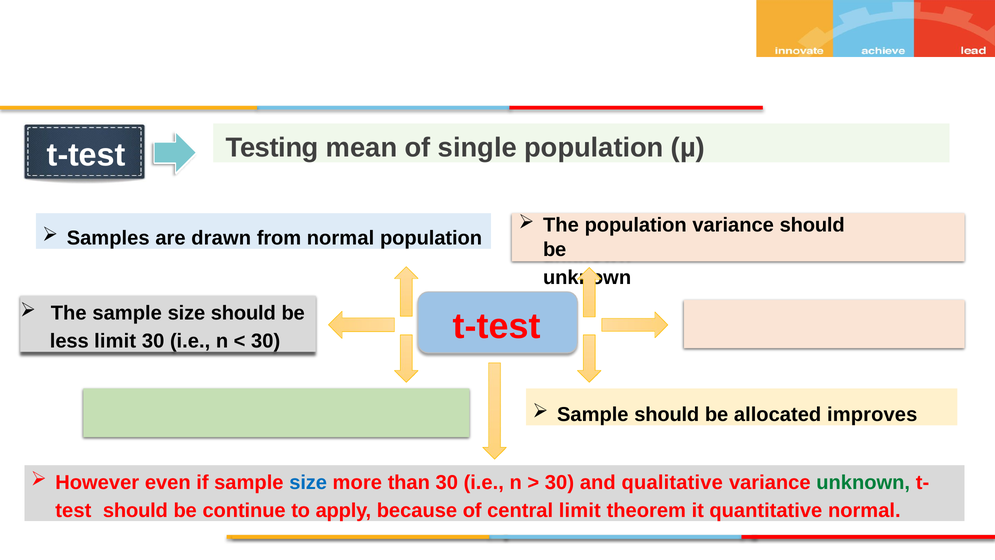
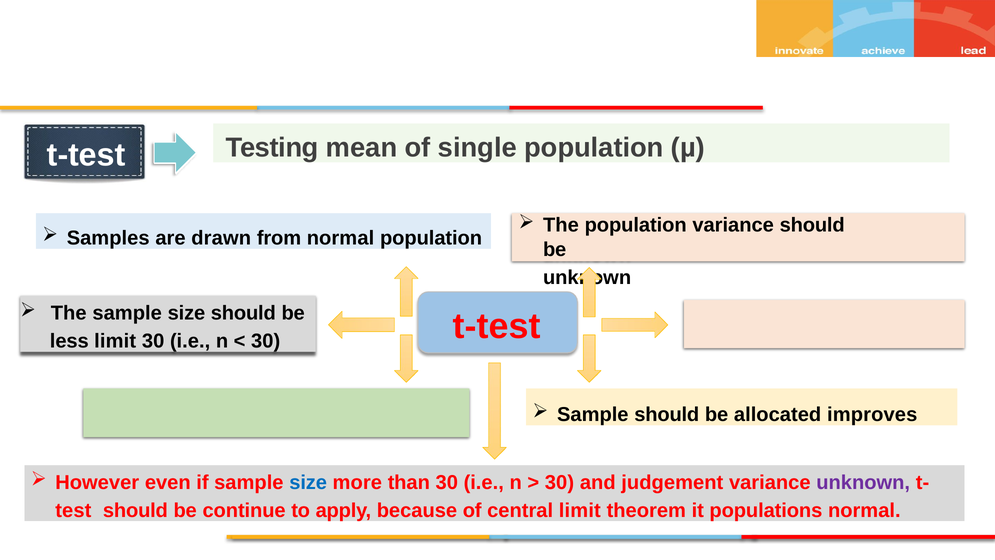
qualitative: qualitative -> judgement
unknown at (863, 482) colour: green -> purple
quantitative: quantitative -> populations
